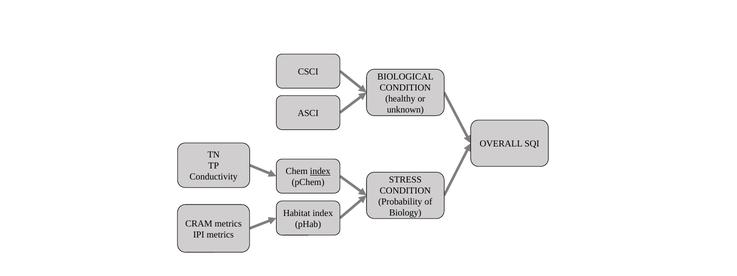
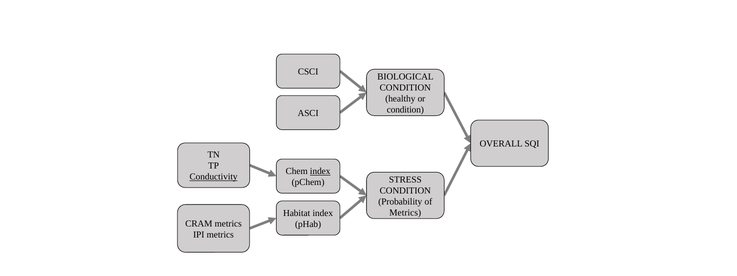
unknown at (405, 110): unknown -> condition
Conductivity underline: none -> present
Biology at (405, 213): Biology -> Metrics
